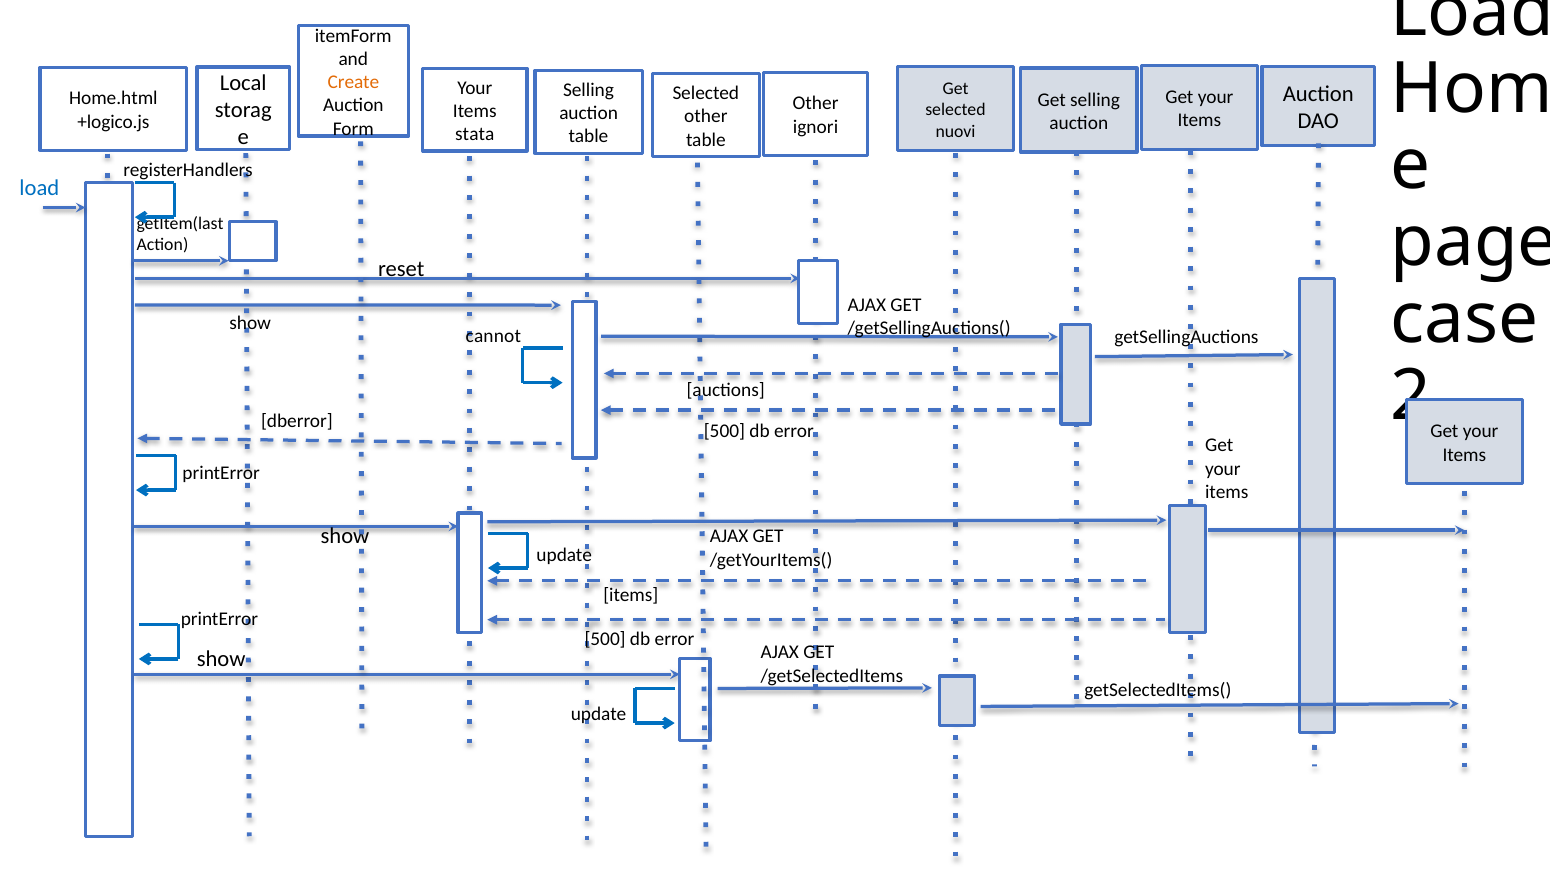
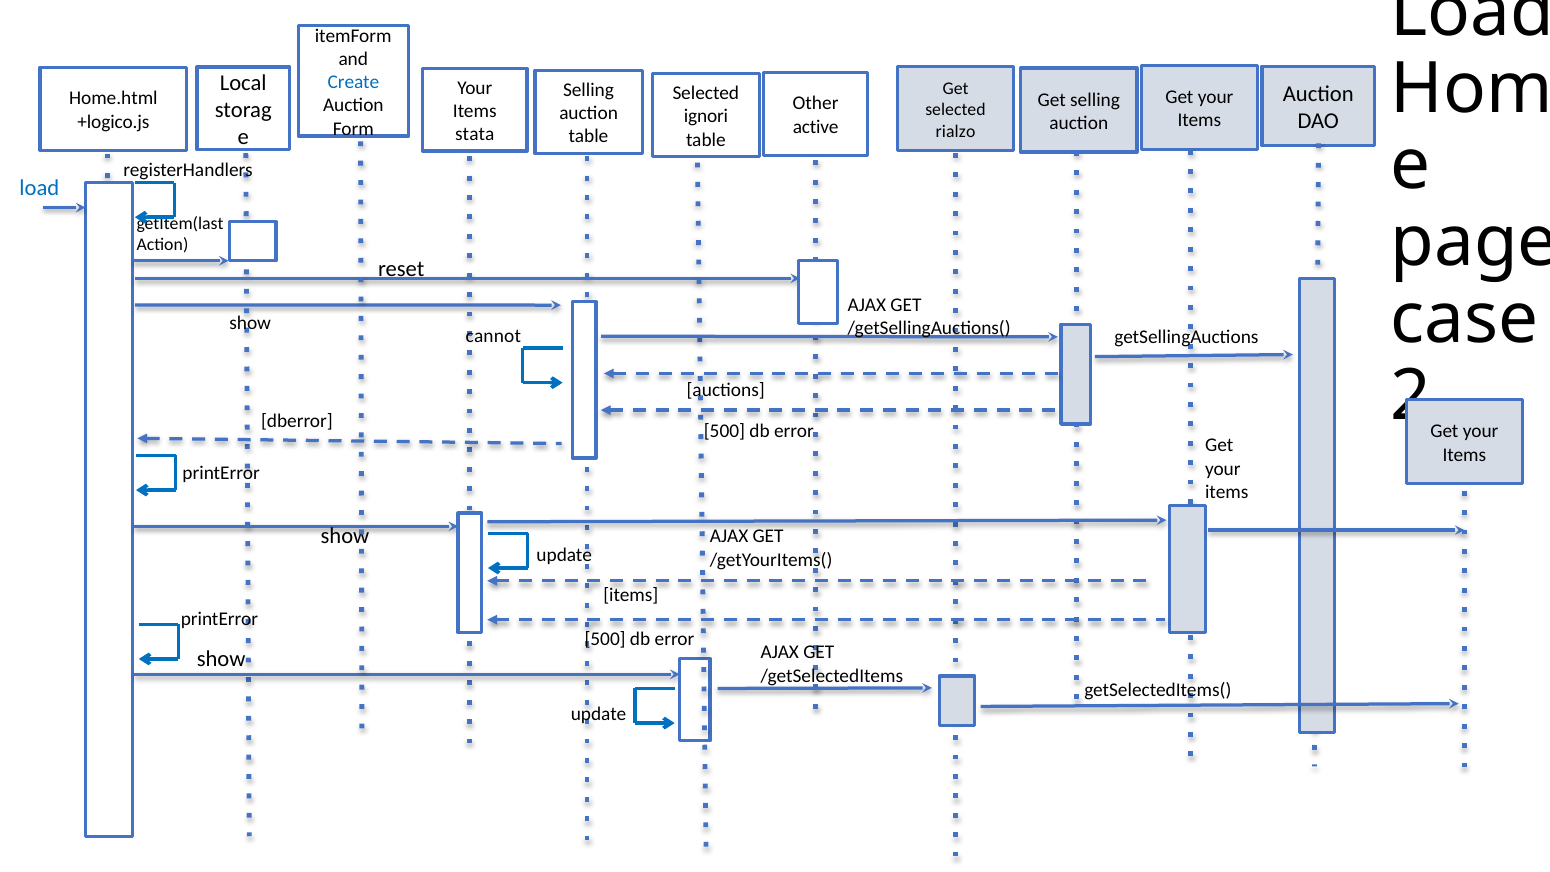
Create colour: orange -> blue
other at (706, 116): other -> ignori
ignori: ignori -> active
nuovi: nuovi -> rialzo
